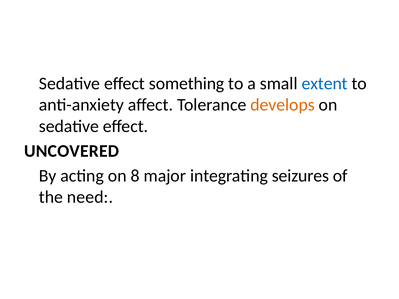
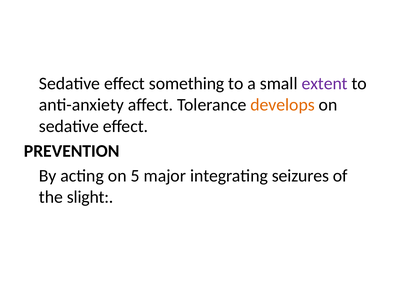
extent colour: blue -> purple
UNCOVERED: UNCOVERED -> PREVENTION
8: 8 -> 5
need: need -> slight
